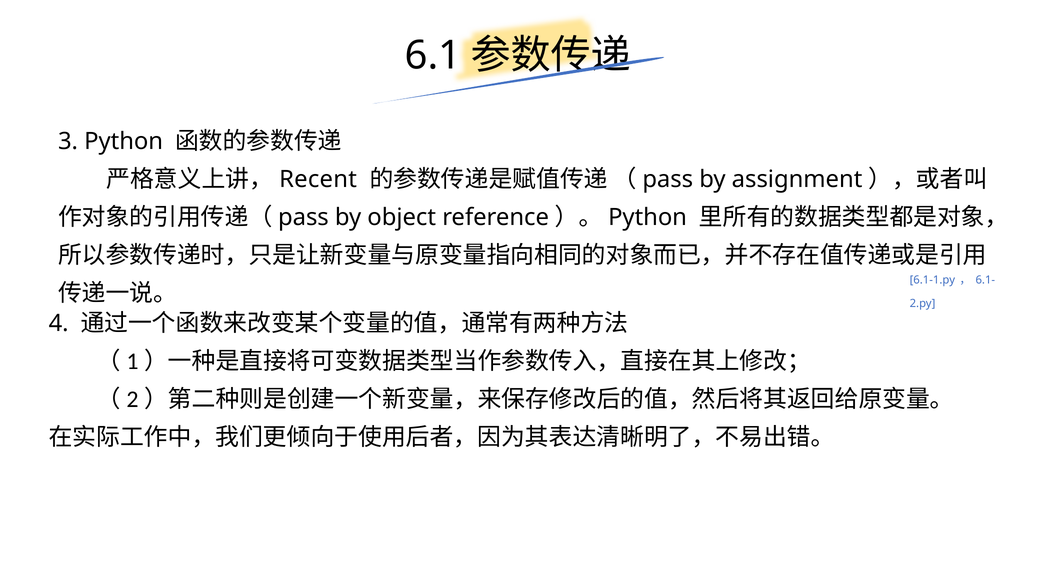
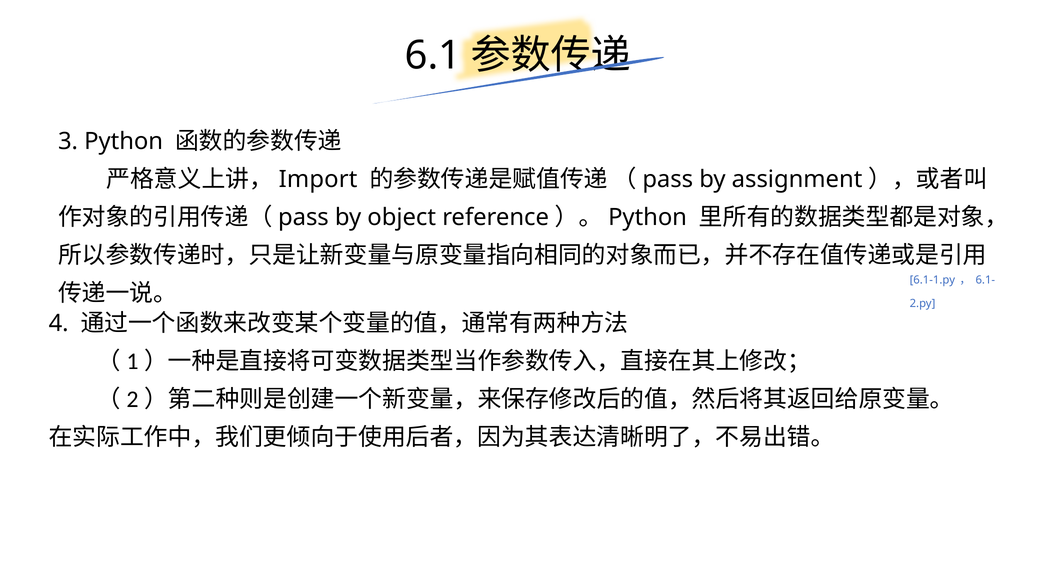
Recent: Recent -> Import
